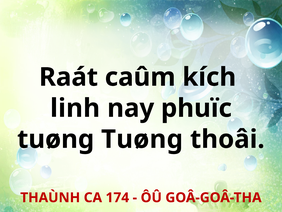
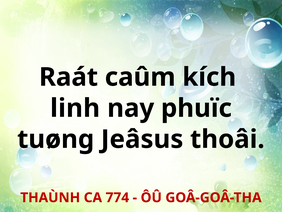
tuøng Tuøng: Tuøng -> Jeâsus
174: 174 -> 774
